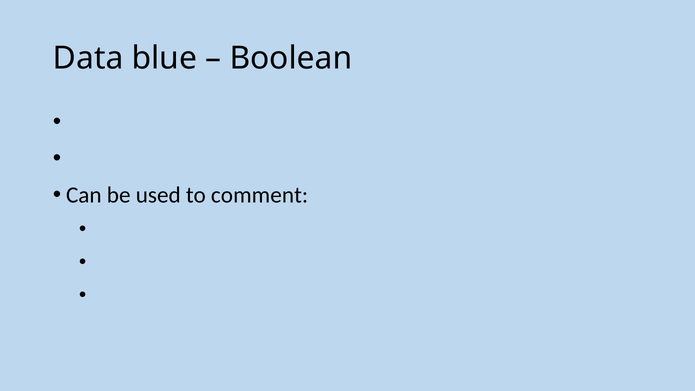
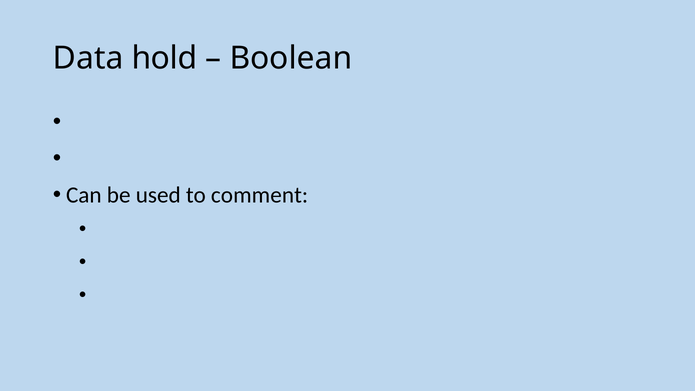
blue: blue -> hold
